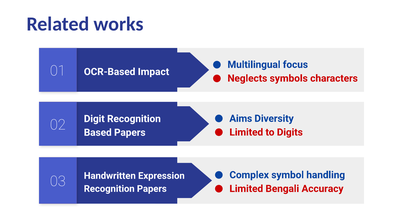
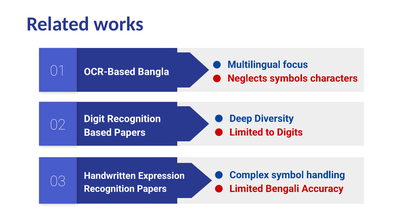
OCR-Based Impact: Impact -> Bangla
Aims at (241, 118): Aims -> Deep
